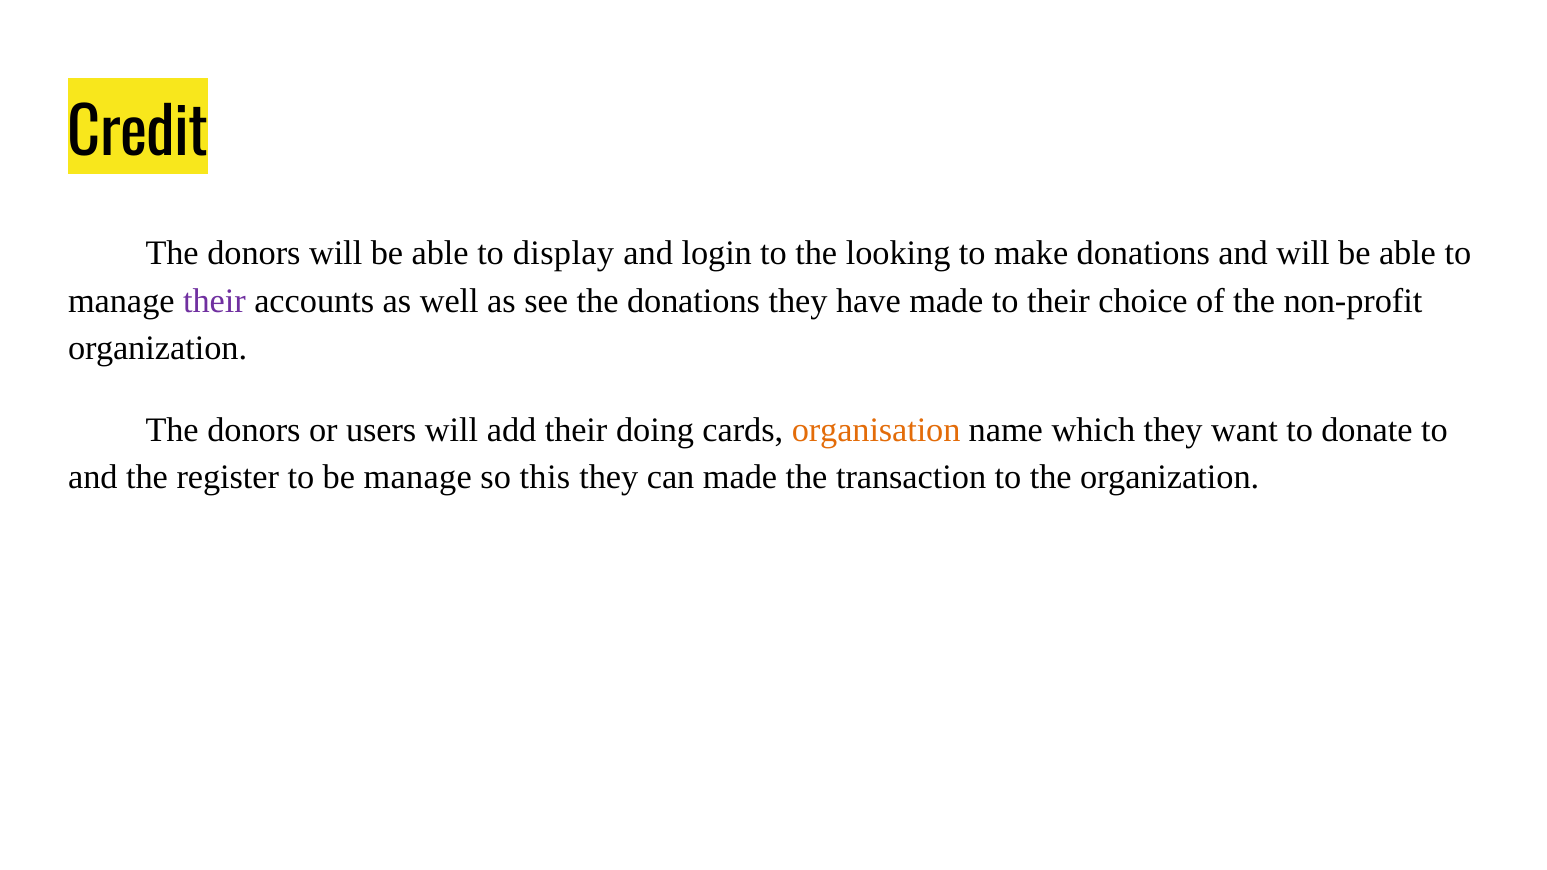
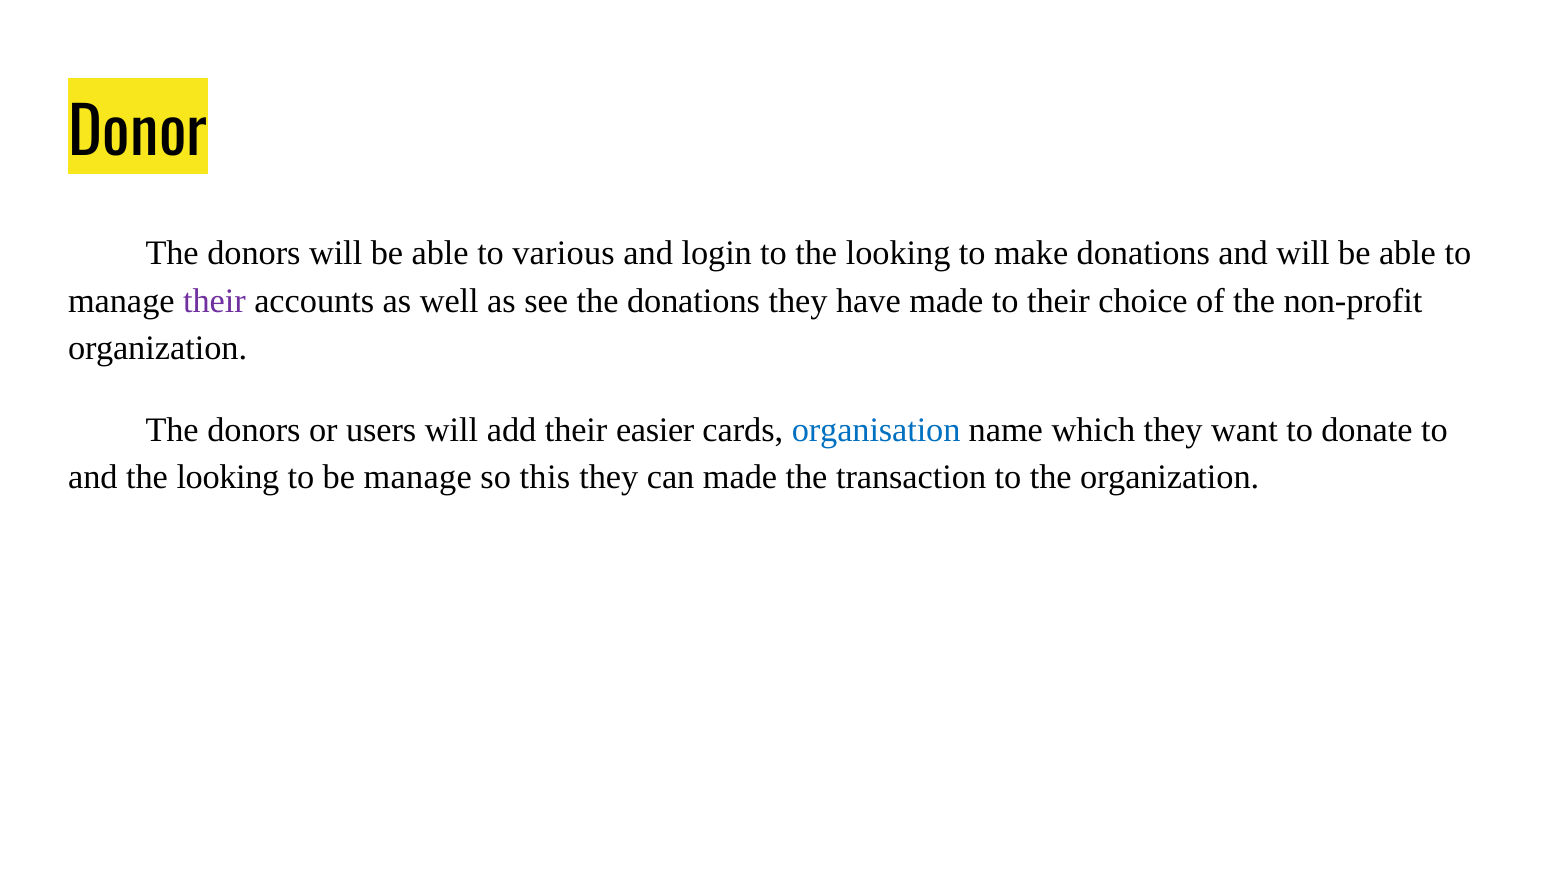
Credit: Credit -> Donor
display: display -> various
doing: doing -> easier
organisation colour: orange -> blue
and the register: register -> looking
